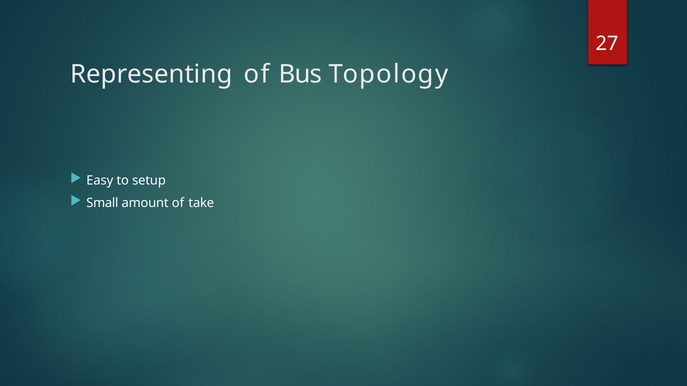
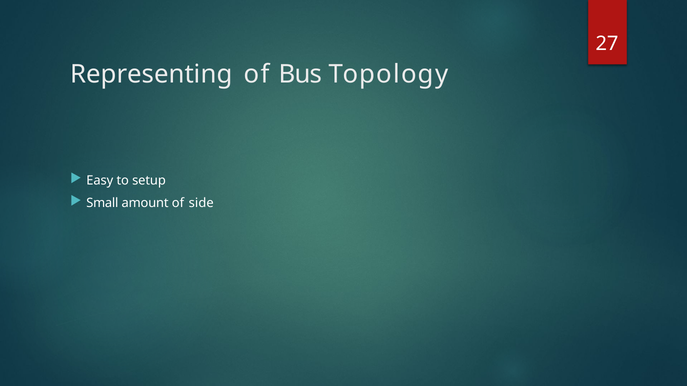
take: take -> side
